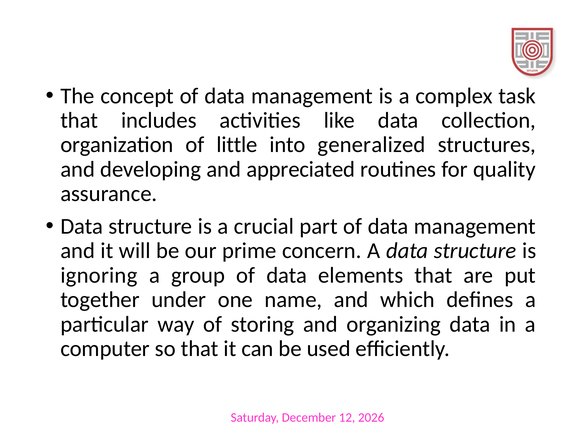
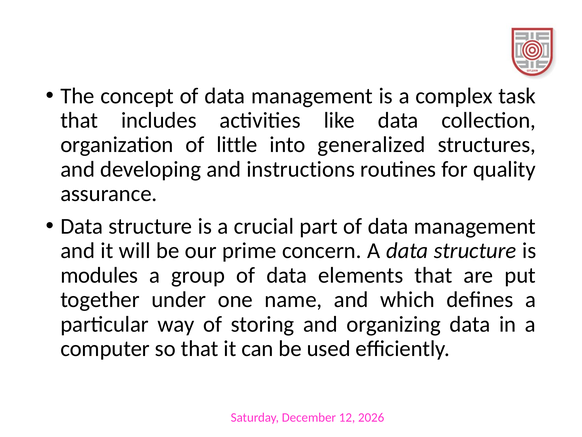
appreciated: appreciated -> instructions
ignoring: ignoring -> modules
